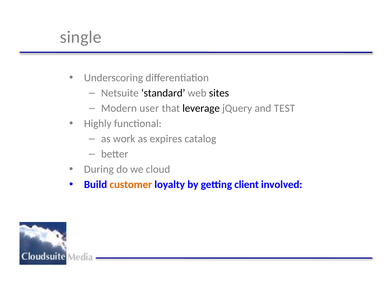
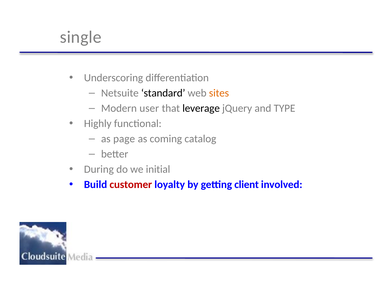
sites colour: black -> orange
TEST: TEST -> TYPE
work: work -> page
expires: expires -> coming
cloud: cloud -> initial
customer colour: orange -> red
